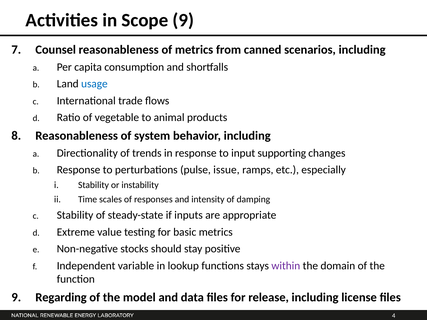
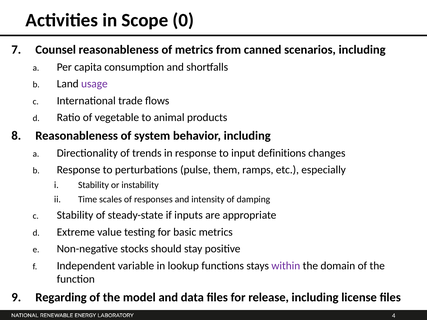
Scope 9: 9 -> 0
usage colour: blue -> purple
supporting: supporting -> definitions
issue: issue -> them
